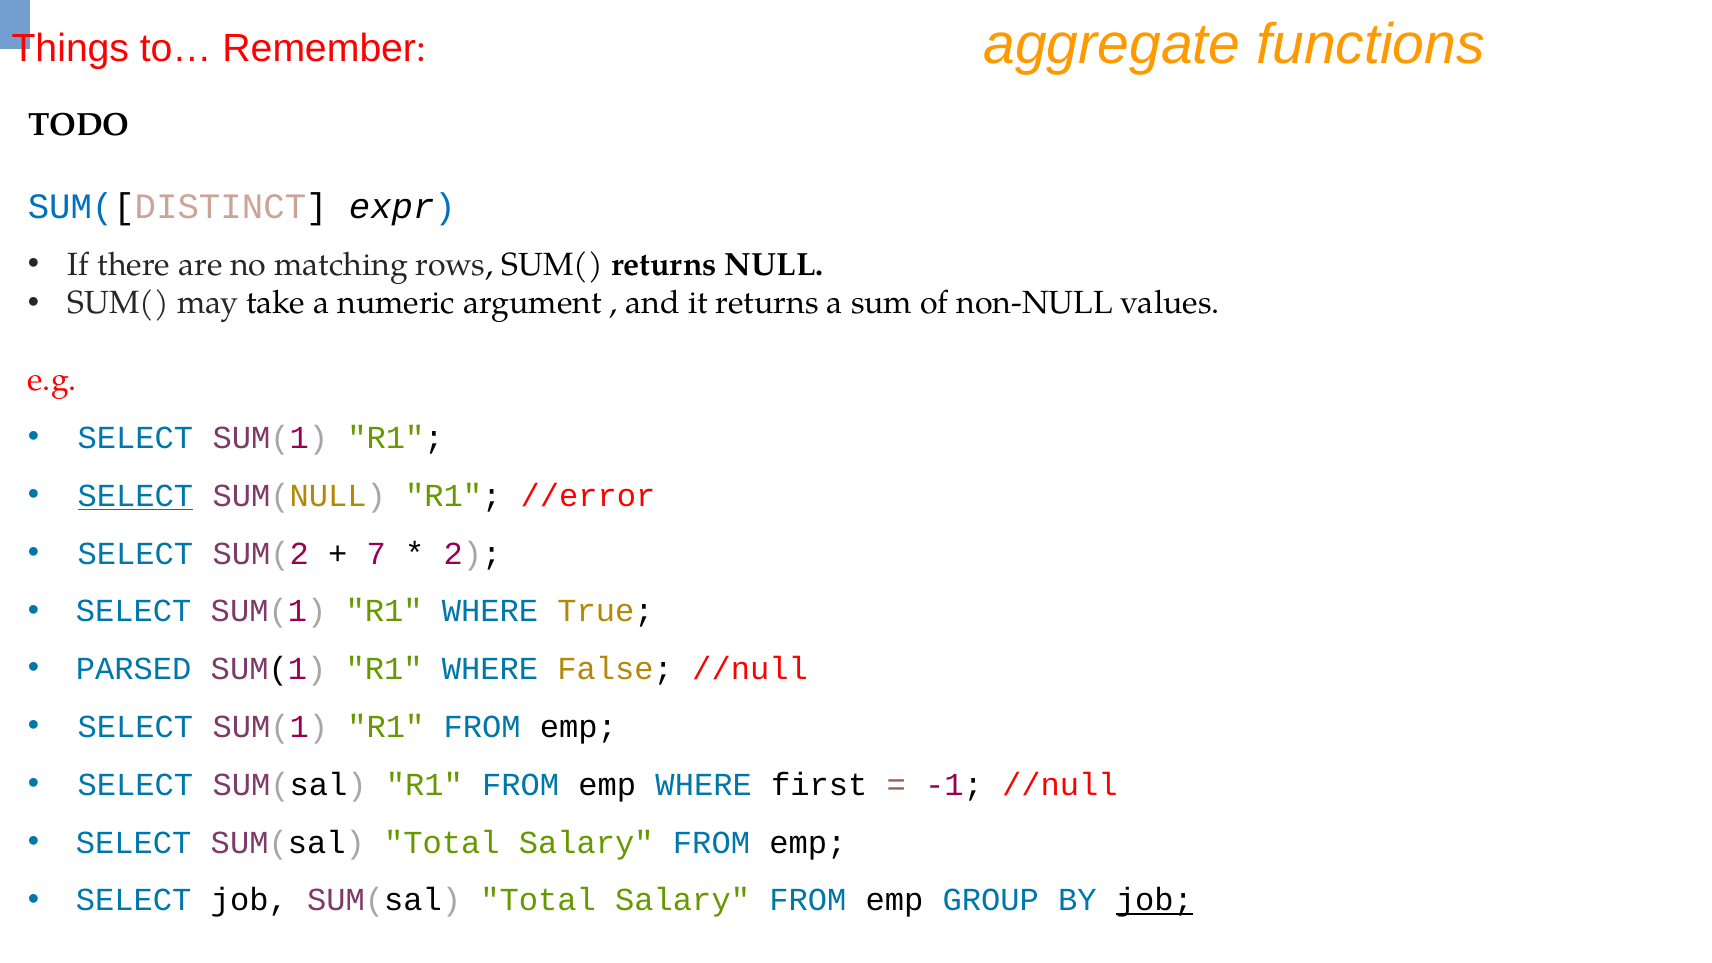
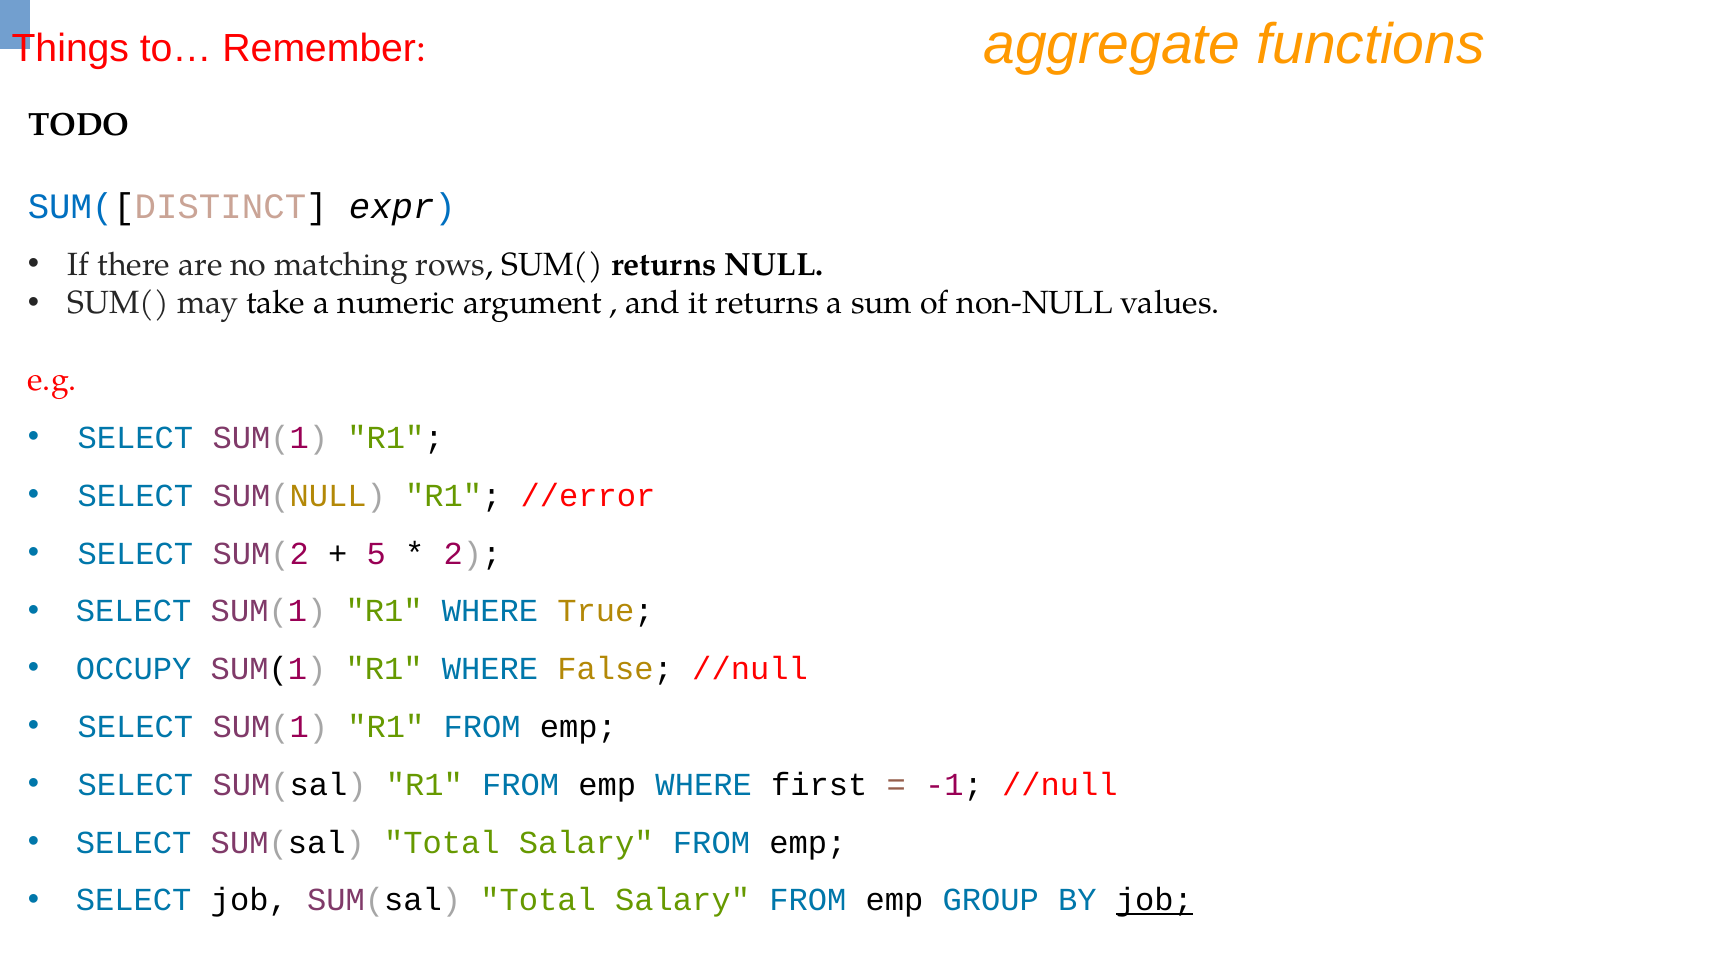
SELECT at (135, 496) underline: present -> none
7: 7 -> 5
PARSED: PARSED -> OCCUPY
